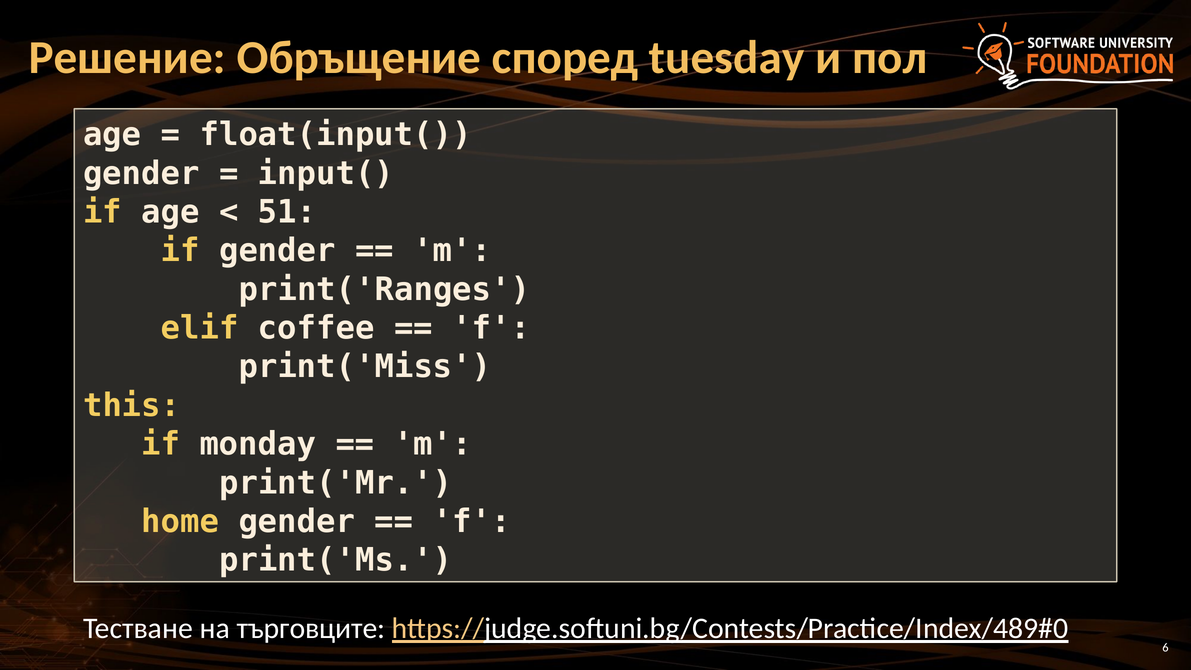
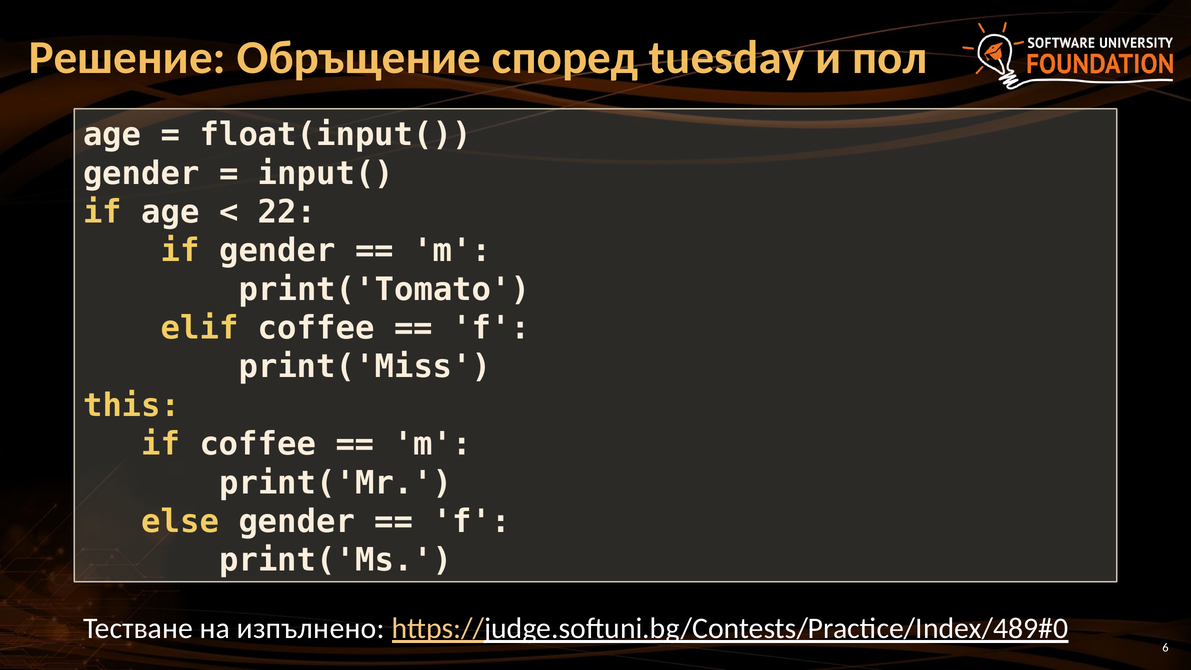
51: 51 -> 22
print('Ranges: print('Ranges -> print('Tomato
if monday: monday -> coffee
home: home -> else
търговците: търговците -> изпълнено
